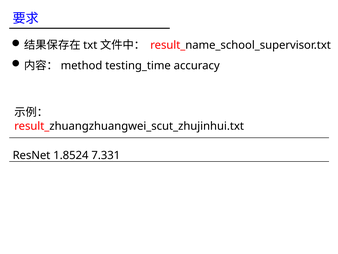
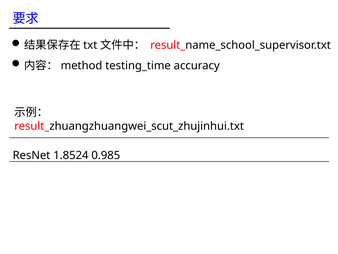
7.331: 7.331 -> 0.985
